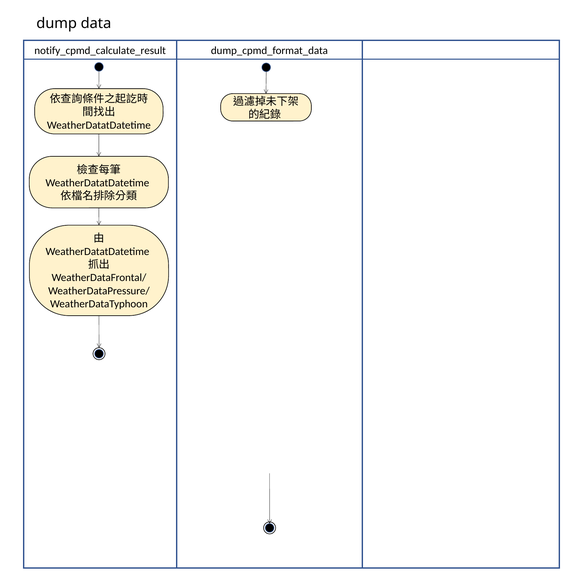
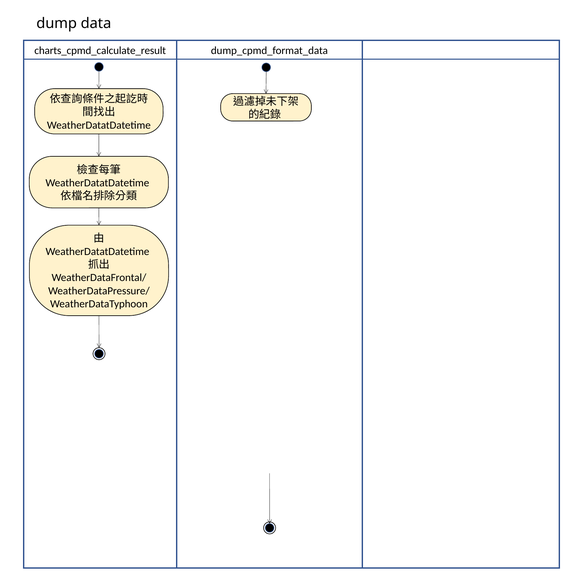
notify_cpmd_calculate_result: notify_cpmd_calculate_result -> charts_cpmd_calculate_result
